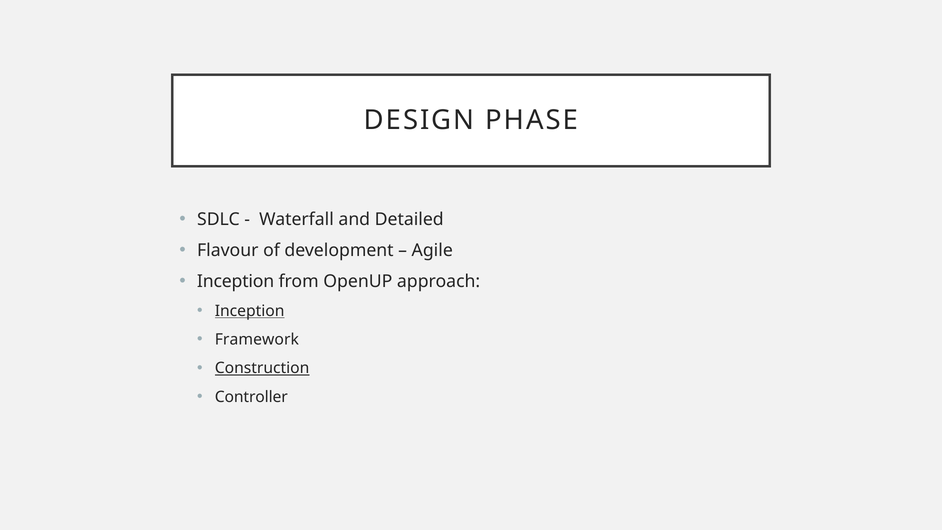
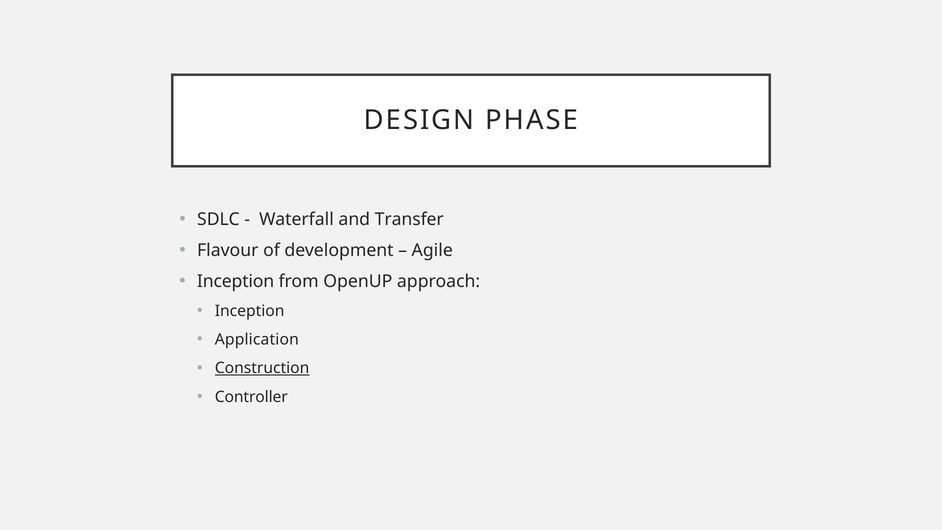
Detailed: Detailed -> Transfer
Inception at (250, 311) underline: present -> none
Framework: Framework -> Application
